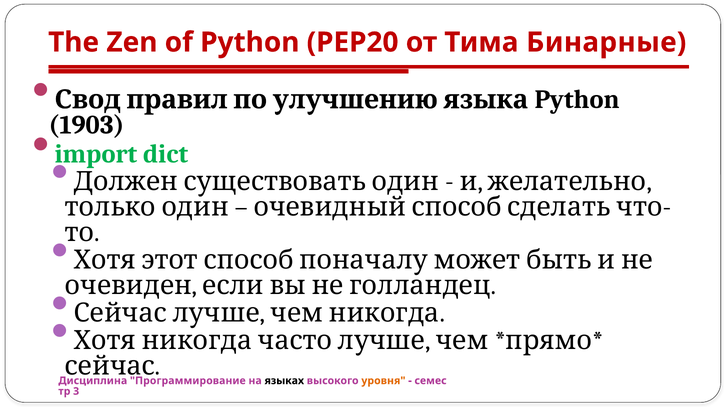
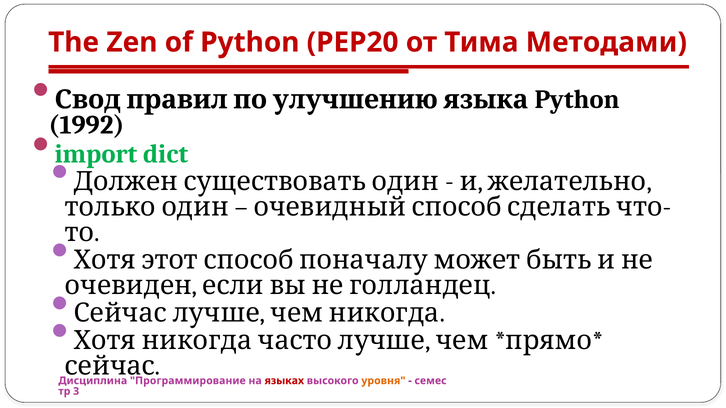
Бинарные: Бинарные -> Методами
1903: 1903 -> 1992
языках colour: black -> red
